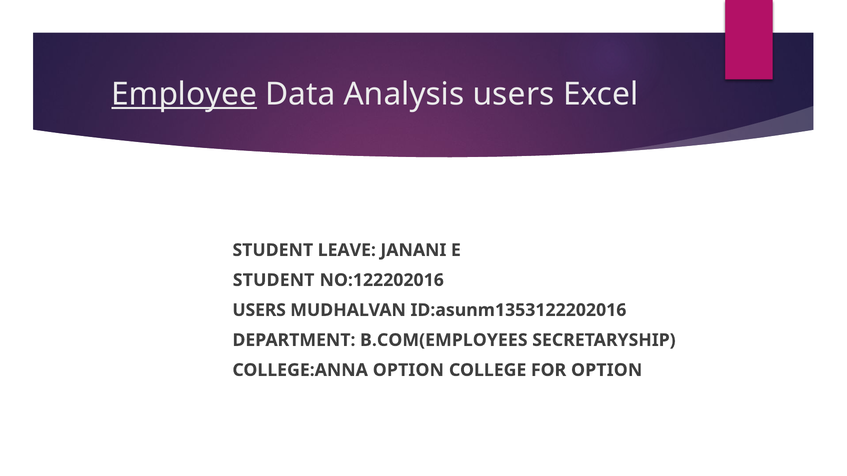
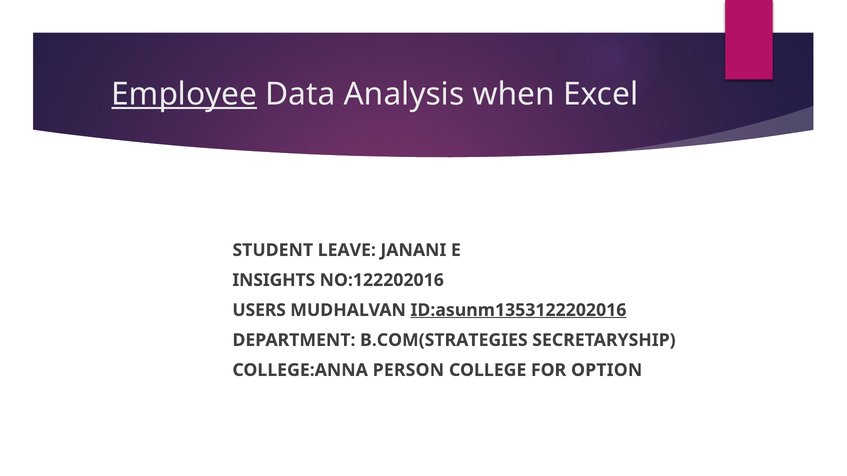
Analysis users: users -> when
STUDENT at (274, 280): STUDENT -> INSIGHTS
ID:asunm1353122202016 underline: none -> present
B.COM(EMPLOYEES: B.COM(EMPLOYEES -> B.COM(STRATEGIES
COLLEGE:ANNA OPTION: OPTION -> PERSON
